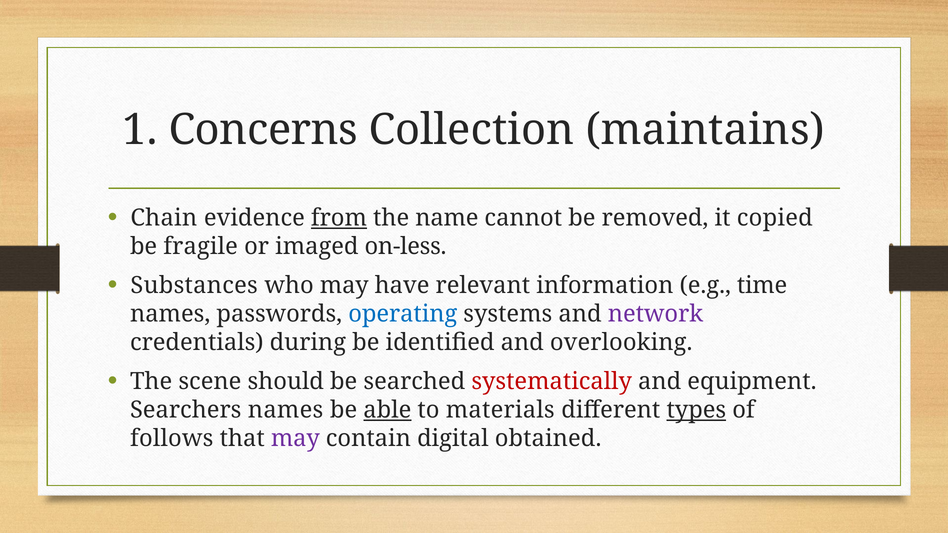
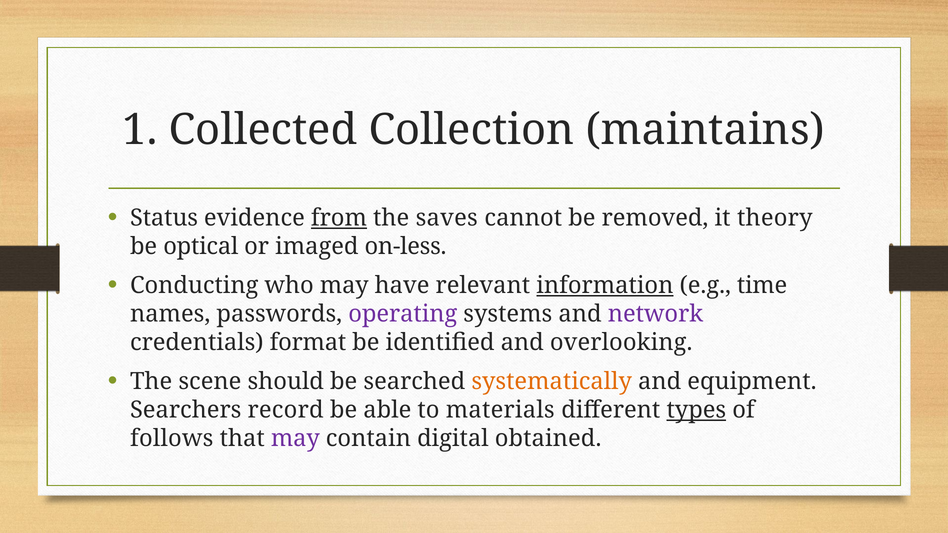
Concerns: Concerns -> Collected
Chain: Chain -> Status
name: name -> saves
copied: copied -> theory
fragile: fragile -> optical
Substances: Substances -> Conducting
information underline: none -> present
operating colour: blue -> purple
during: during -> format
systematically colour: red -> orange
Searchers names: names -> record
able underline: present -> none
